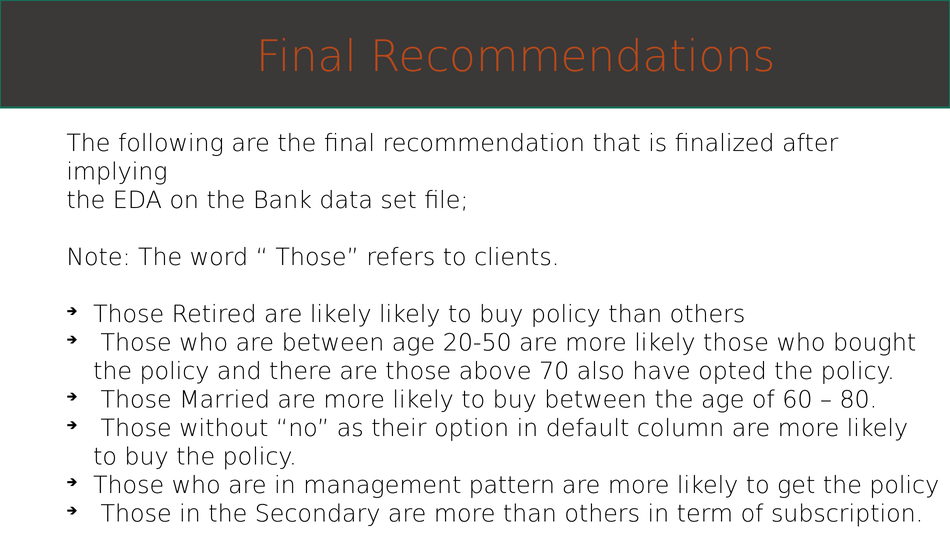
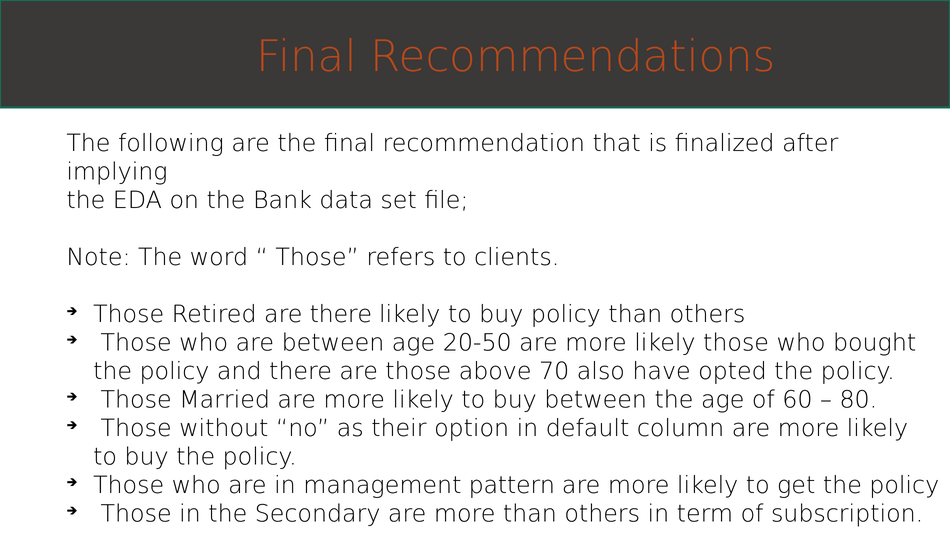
are likely: likely -> there
